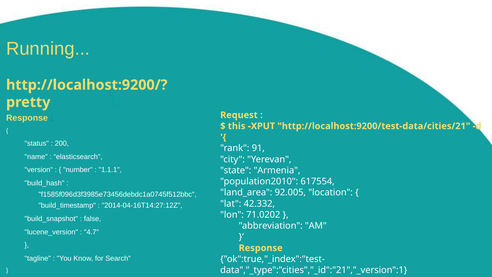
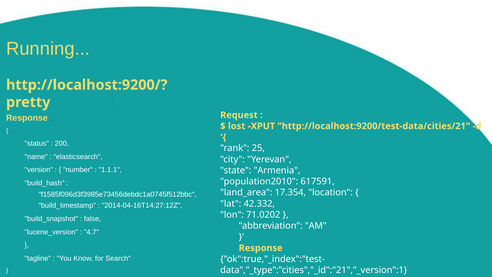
this: this -> lost
91: 91 -> 25
617554: 617554 -> 617591
92.005: 92.005 -> 17.354
